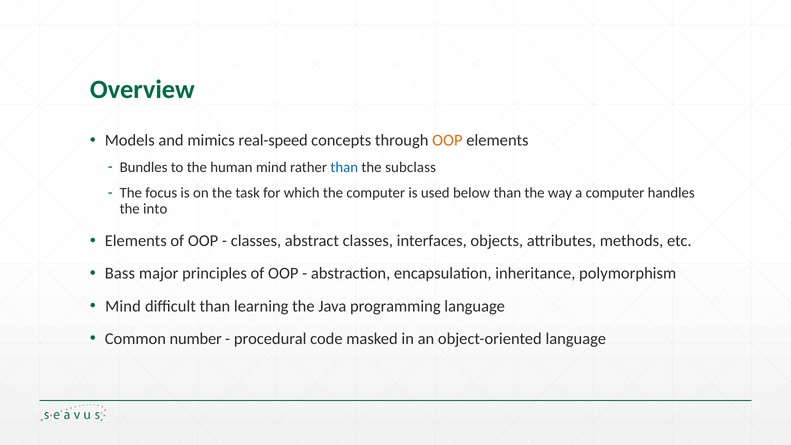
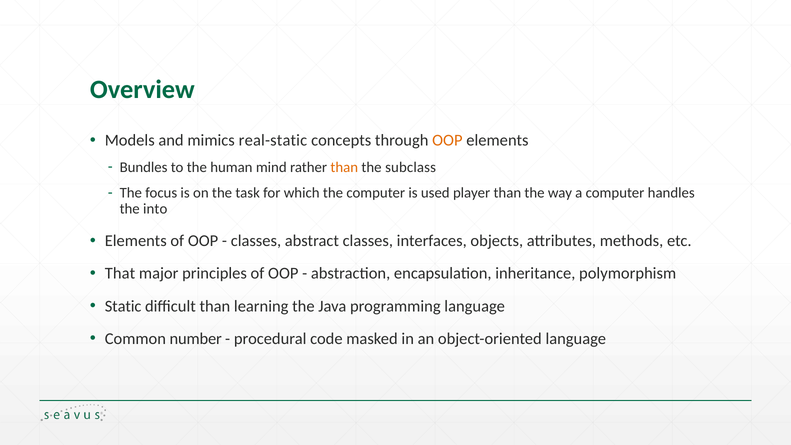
real-speed: real-speed -> real-static
than at (344, 167) colour: blue -> orange
below: below -> player
Bass: Bass -> That
Mind at (123, 306): Mind -> Static
